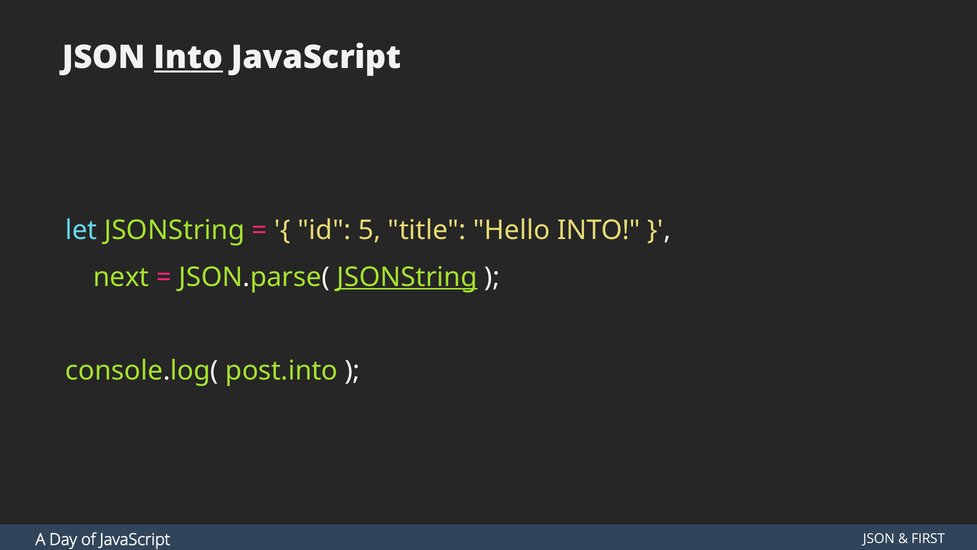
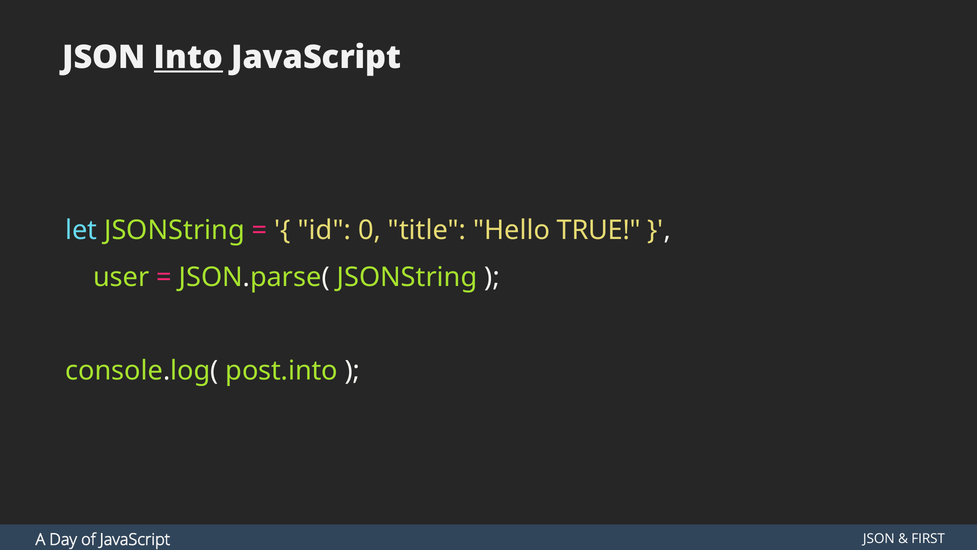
5: 5 -> 0
Hello INTO: INTO -> TRUE
next: next -> user
JSONString at (407, 277) underline: present -> none
